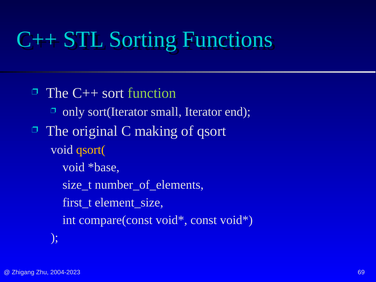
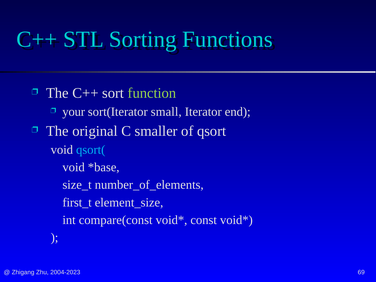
only: only -> your
making: making -> smaller
qsort( colour: yellow -> light blue
